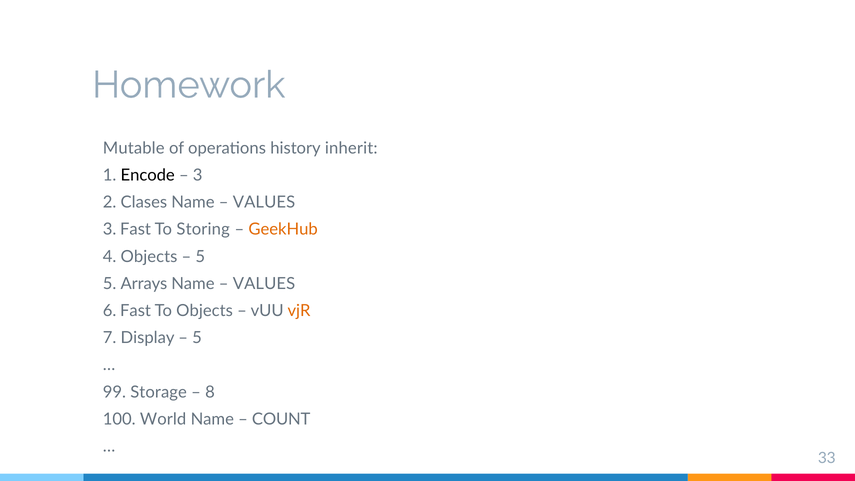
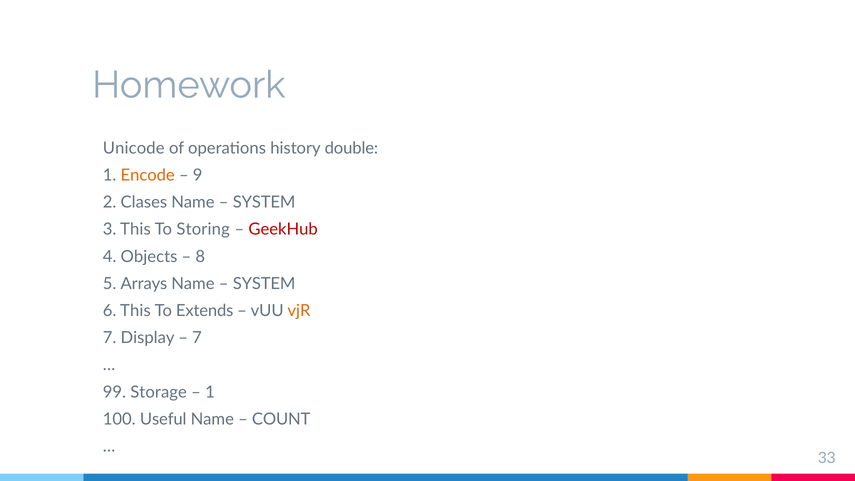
Mutable: Mutable -> Unicode
inherit: inherit -> double
Encode colour: black -> orange
3 at (198, 175): 3 -> 9
VALUES at (264, 202): VALUES -> SYSTEM
3 Fast: Fast -> This
GeekHub colour: orange -> red
5 at (200, 257): 5 -> 8
VALUES at (264, 284): VALUES -> SYSTEM
6 Fast: Fast -> This
To Objects: Objects -> Extends
5 at (197, 338): 5 -> 7
8 at (210, 392): 8 -> 1
World: World -> Useful
